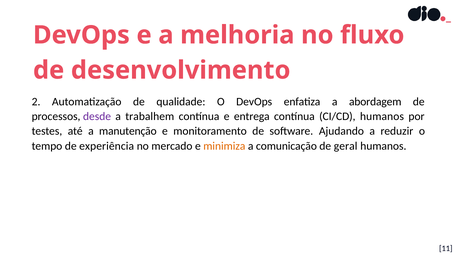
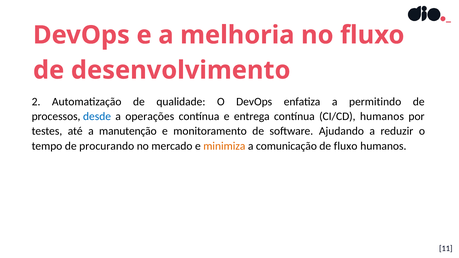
abordagem: abordagem -> permitindo
desde colour: purple -> blue
trabalhem: trabalhem -> operações
experiência: experiência -> procurando
de geral: geral -> fluxo
